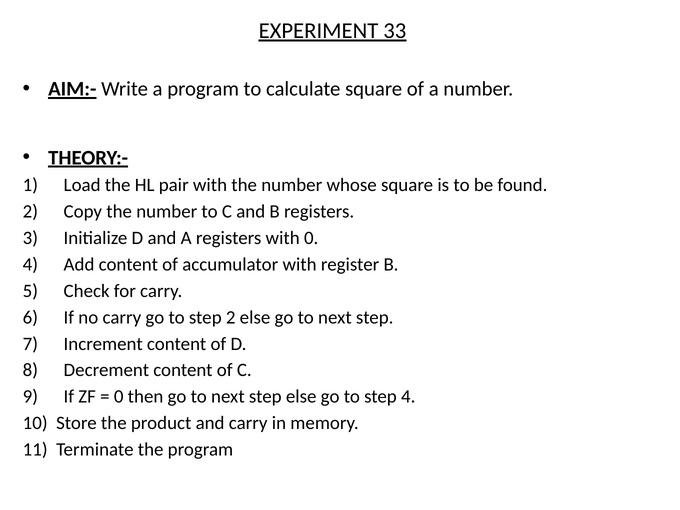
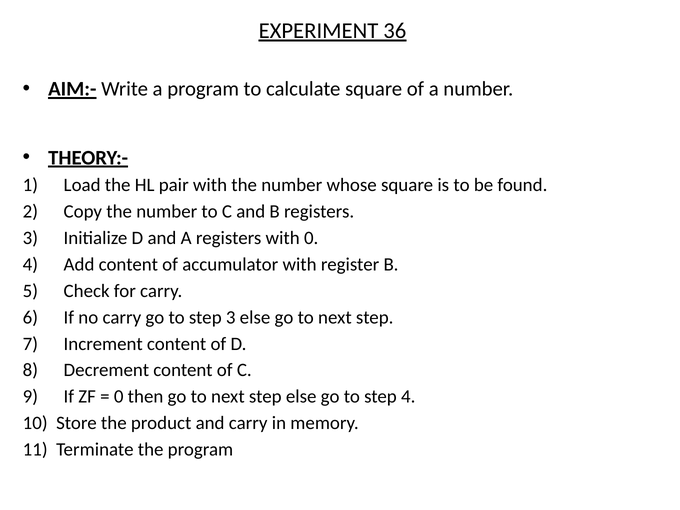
33: 33 -> 36
step 2: 2 -> 3
